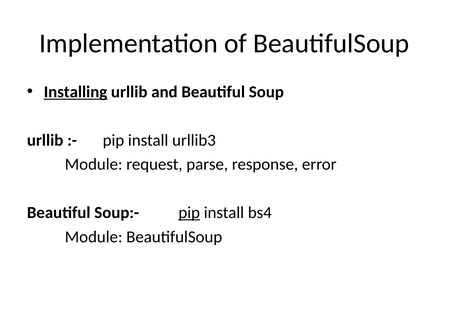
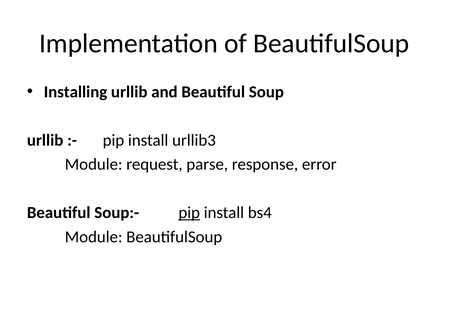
Installing underline: present -> none
